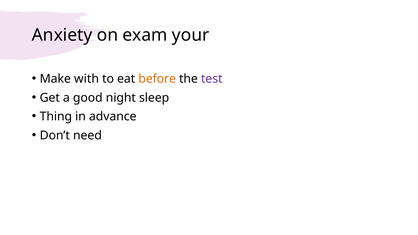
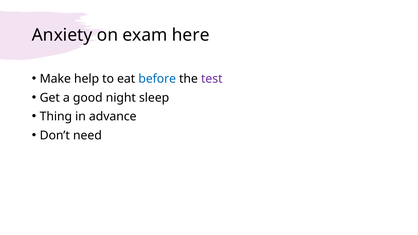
your: your -> here
with: with -> help
before colour: orange -> blue
